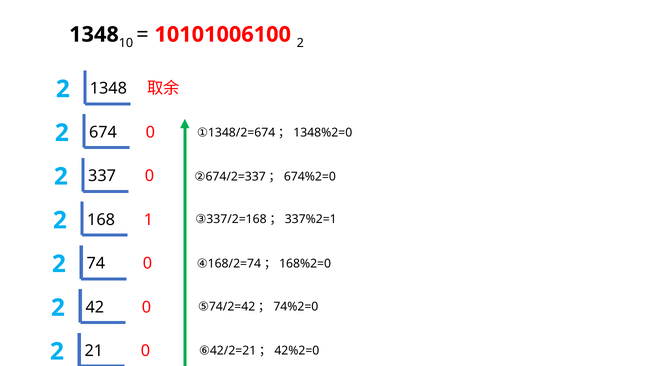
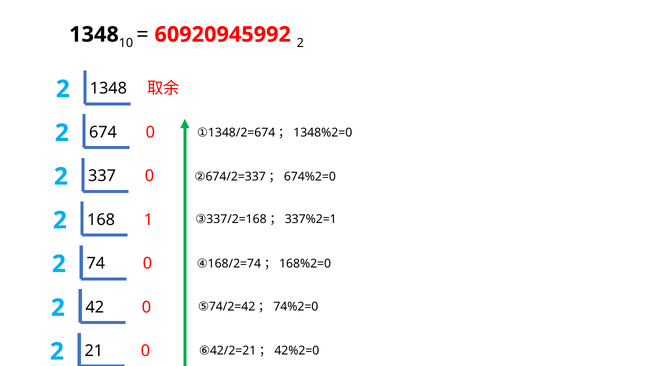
10101006100: 10101006100 -> 60920945992
